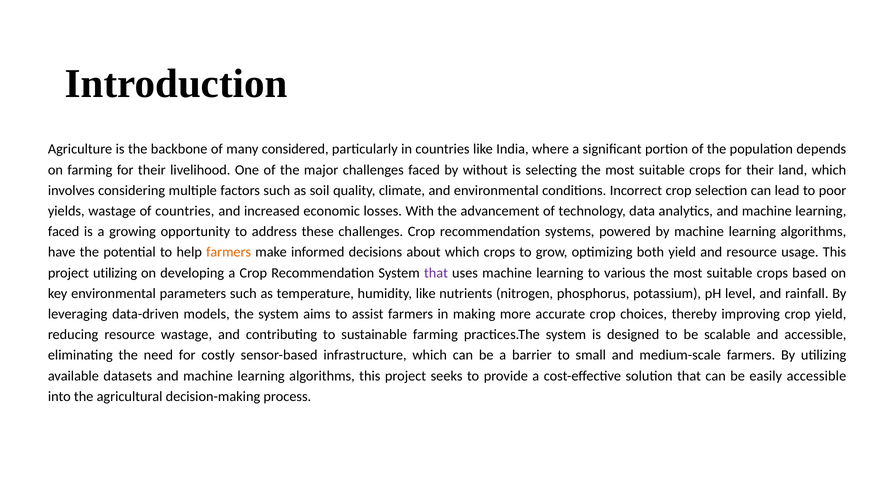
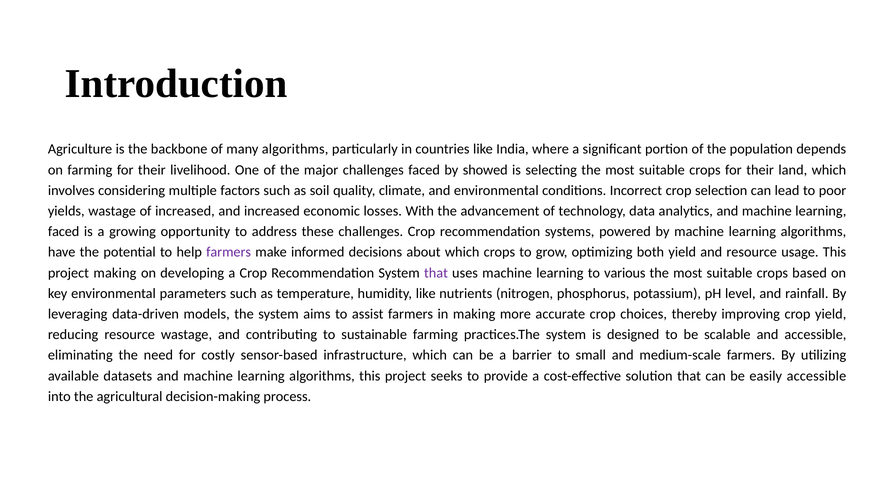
many considered: considered -> algorithms
without: without -> showed
of countries: countries -> increased
farmers at (229, 252) colour: orange -> purple
project utilizing: utilizing -> making
